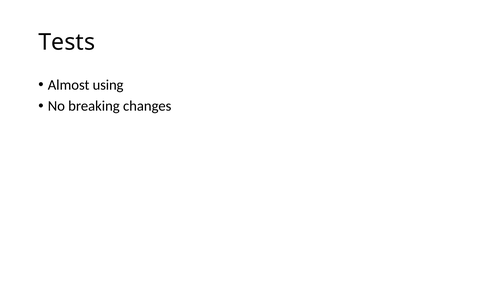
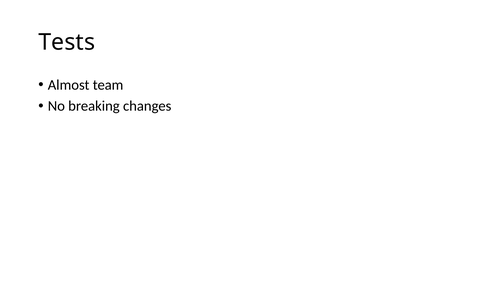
using: using -> team
